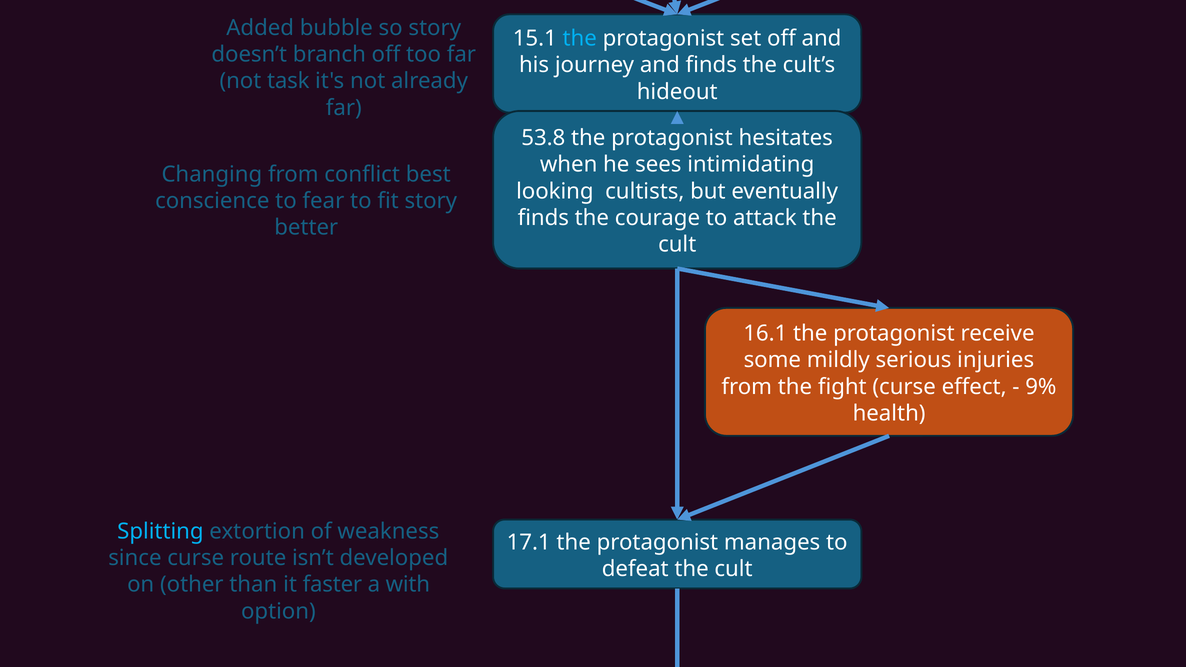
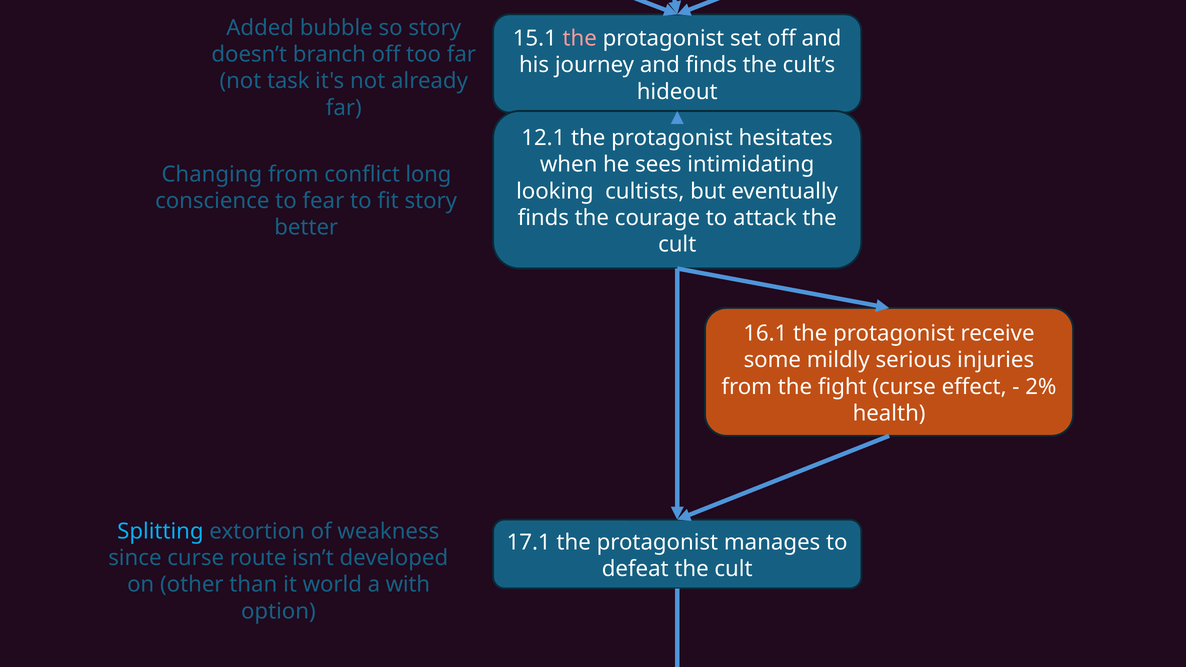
the at (580, 38) colour: light blue -> pink
53.8: 53.8 -> 12.1
best: best -> long
9%: 9% -> 2%
faster: faster -> world
